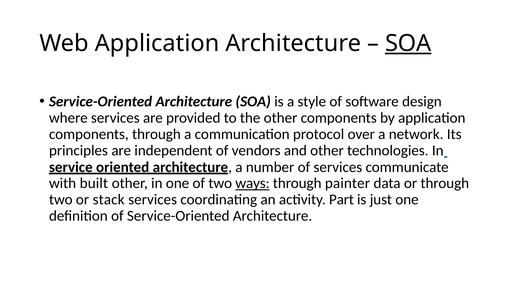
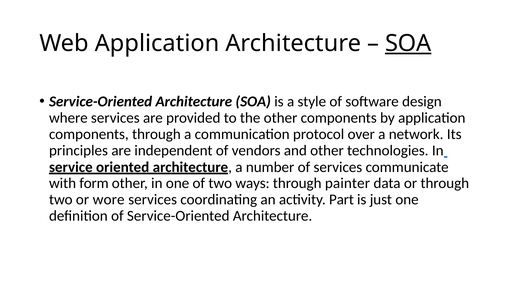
built: built -> form
ways underline: present -> none
stack: stack -> wore
